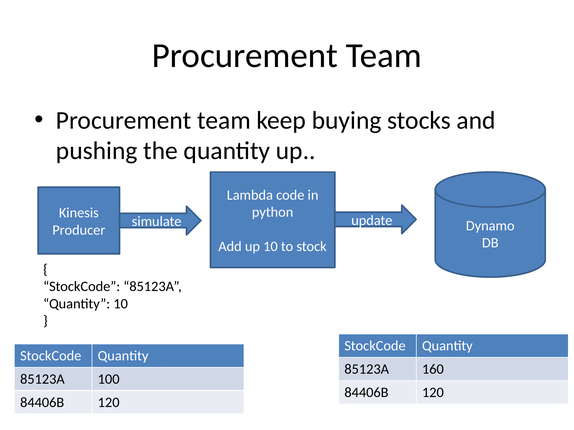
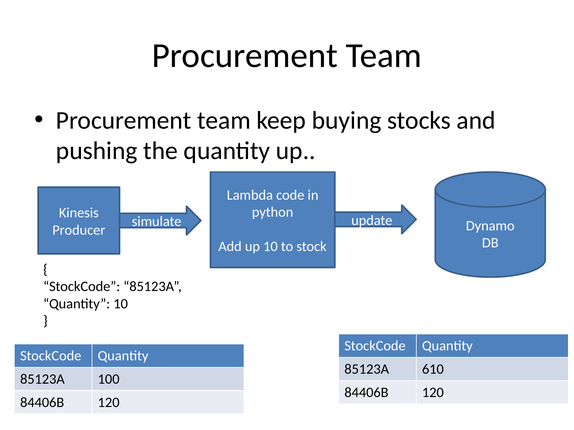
160: 160 -> 610
